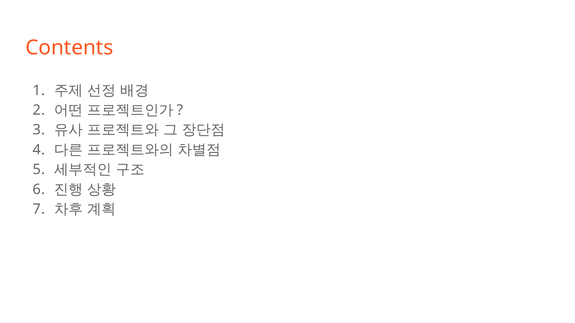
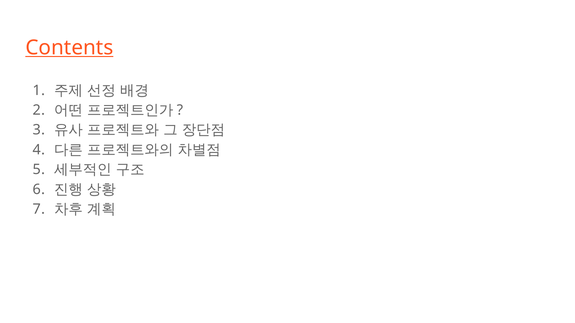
Contents underline: none -> present
